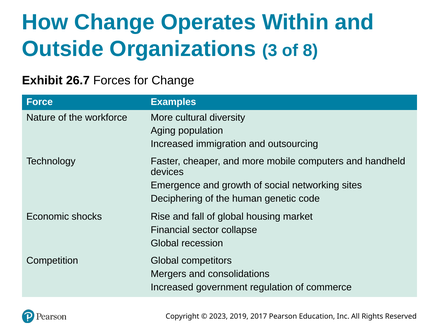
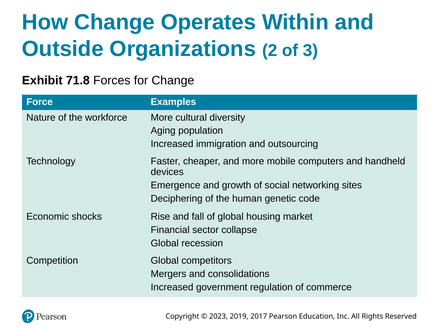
3: 3 -> 2
8: 8 -> 3
26.7: 26.7 -> 71.8
